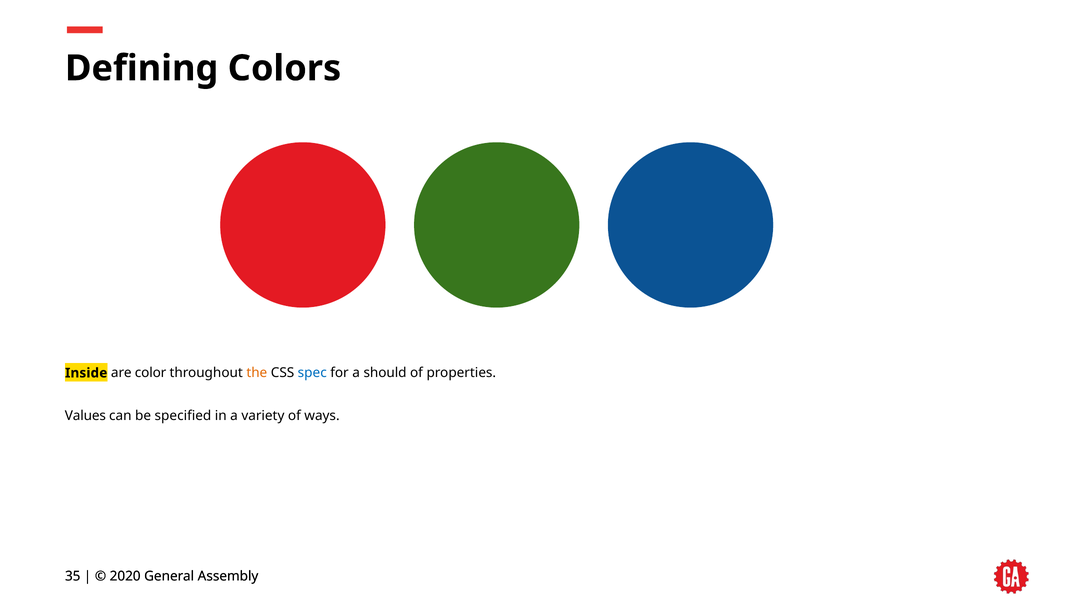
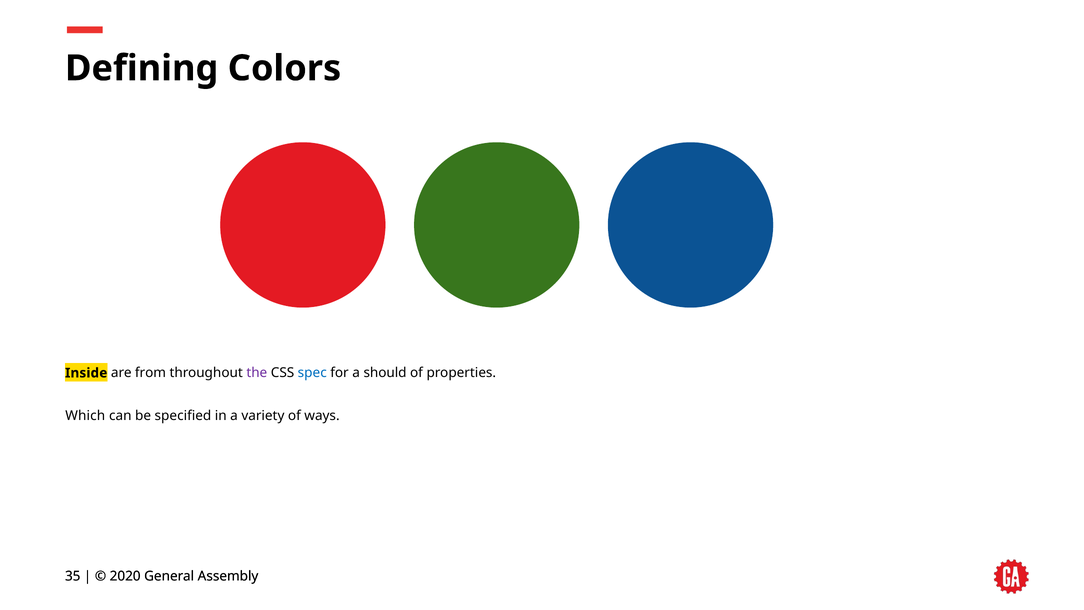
color: color -> from
the colour: orange -> purple
Values: Values -> Which
